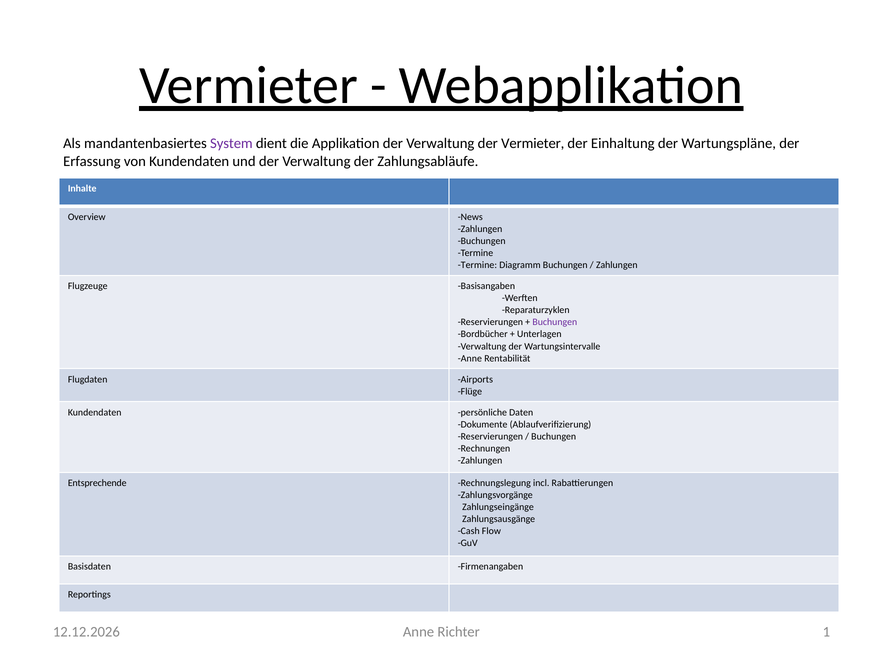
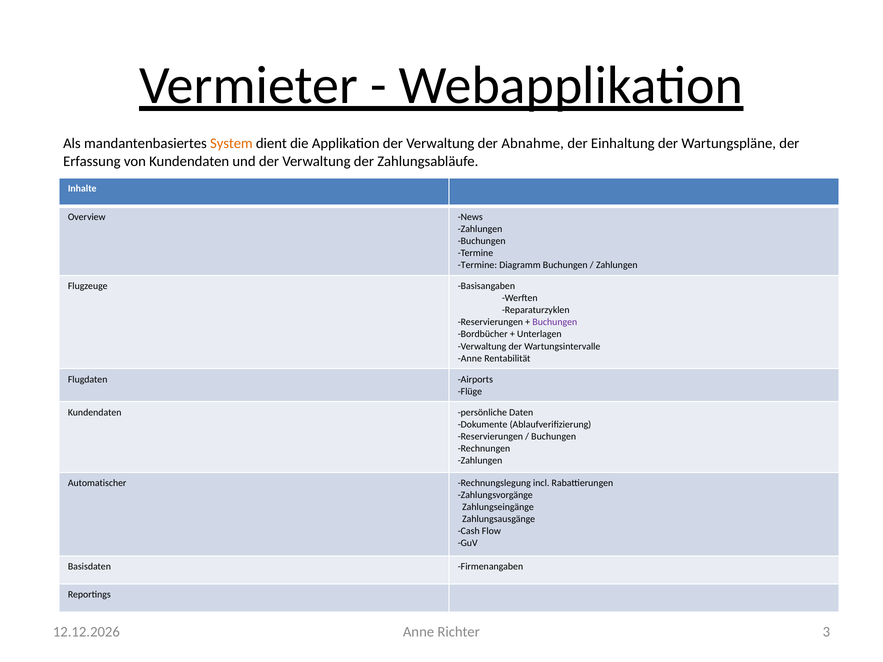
System colour: purple -> orange
der Vermieter: Vermieter -> Abnahme
Entsprechende: Entsprechende -> Automatischer
1: 1 -> 3
